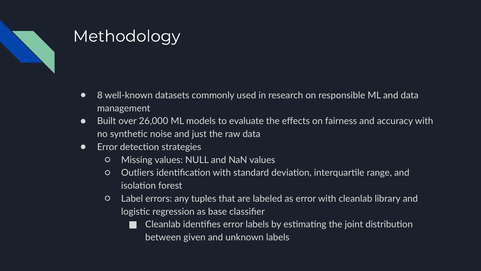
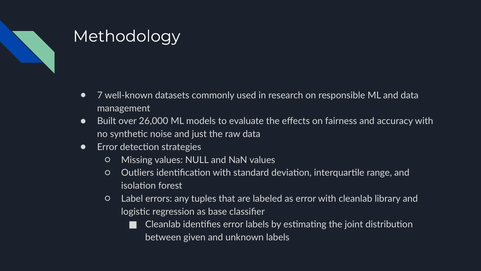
8: 8 -> 7
